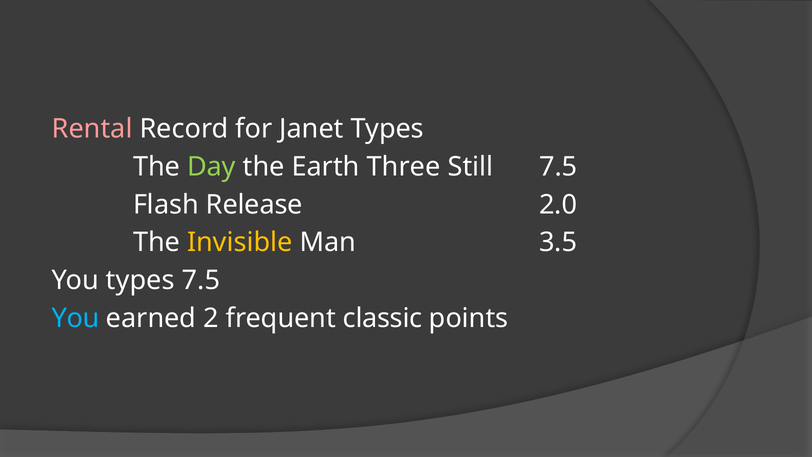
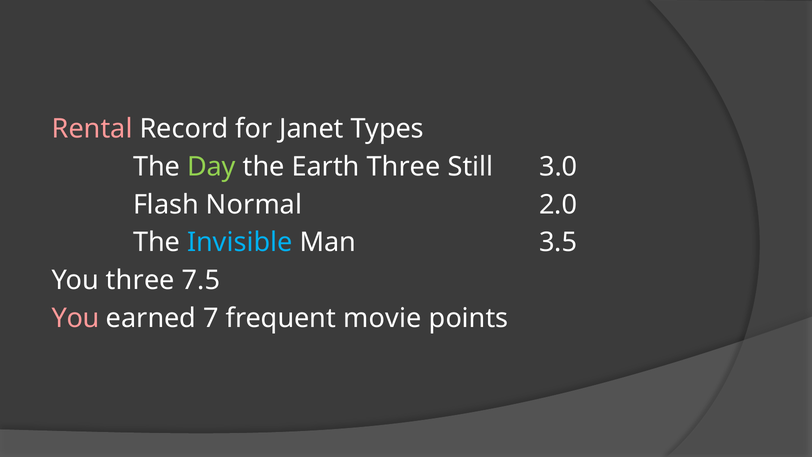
Still 7.5: 7.5 -> 3.0
Release: Release -> Normal
Invisible colour: yellow -> light blue
You types: types -> three
You at (76, 318) colour: light blue -> pink
2: 2 -> 7
classic: classic -> movie
